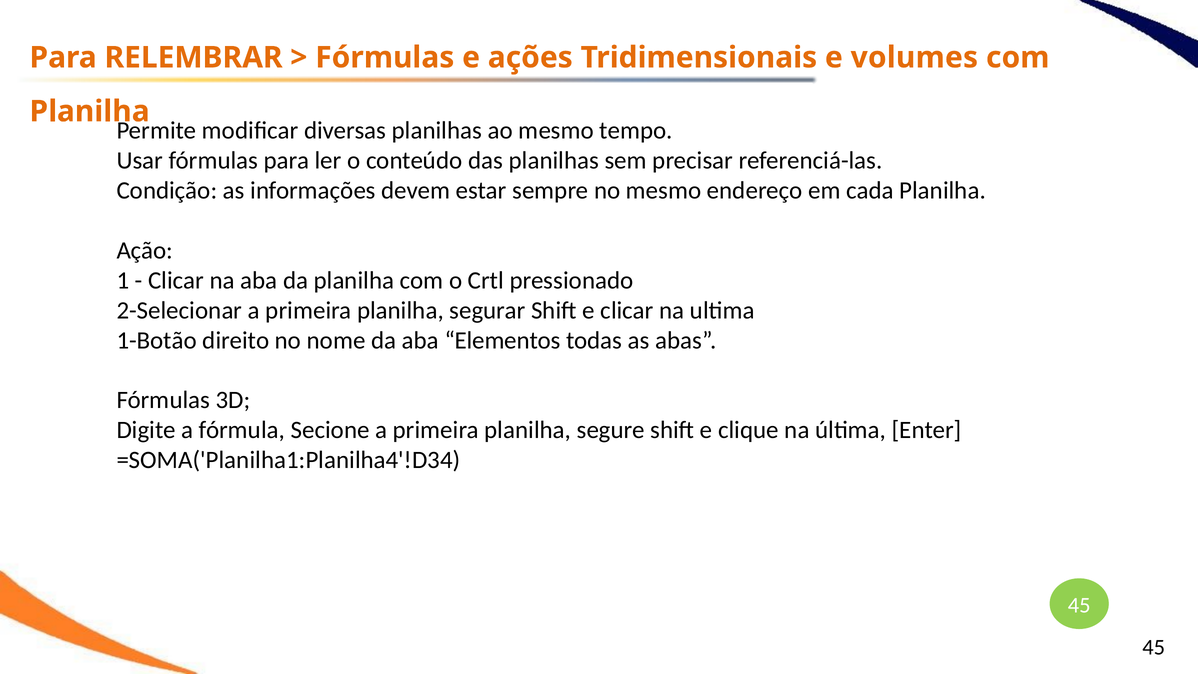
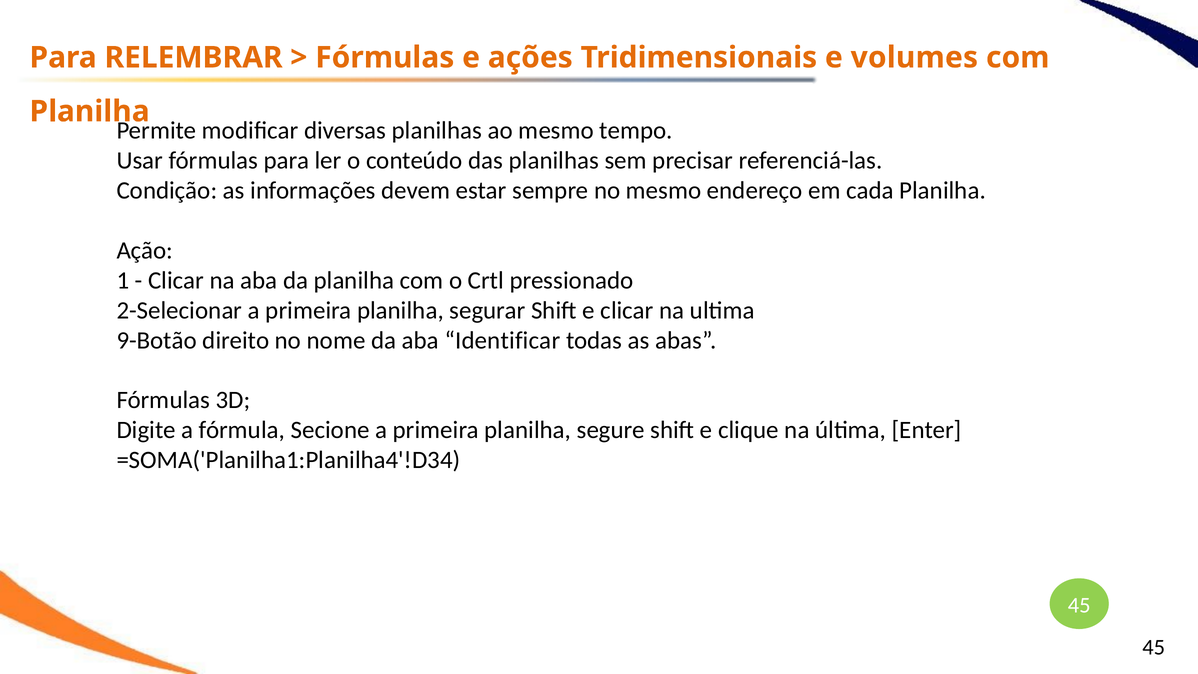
1-Botão: 1-Botão -> 9-Botão
Elementos: Elementos -> Identificar
